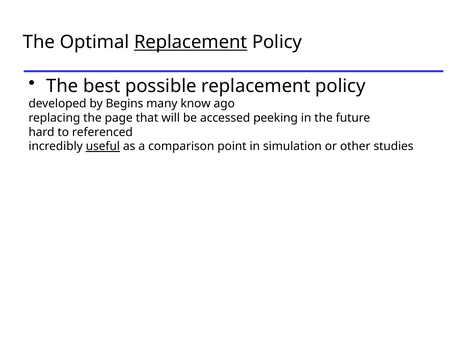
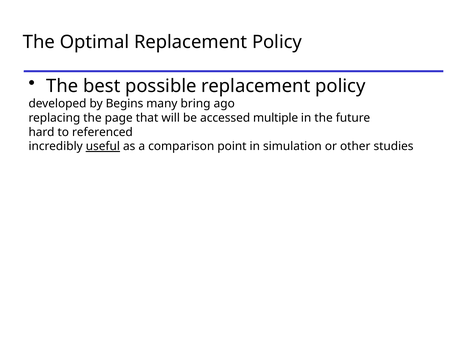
Replacement at (191, 42) underline: present -> none
know: know -> bring
peeking: peeking -> multiple
